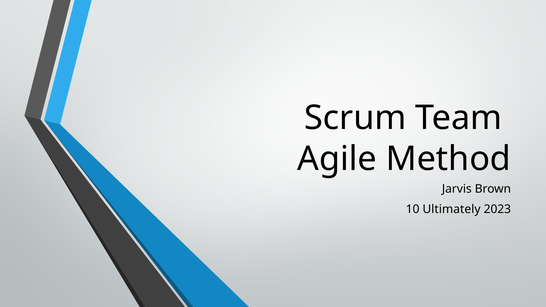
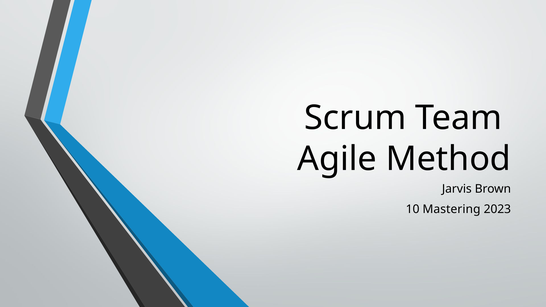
Ultimately: Ultimately -> Mastering
